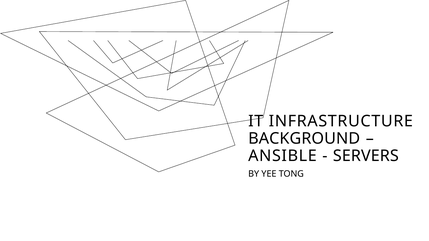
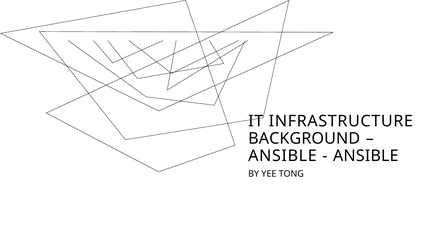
SERVERS at (366, 156): SERVERS -> ANSIBLE
